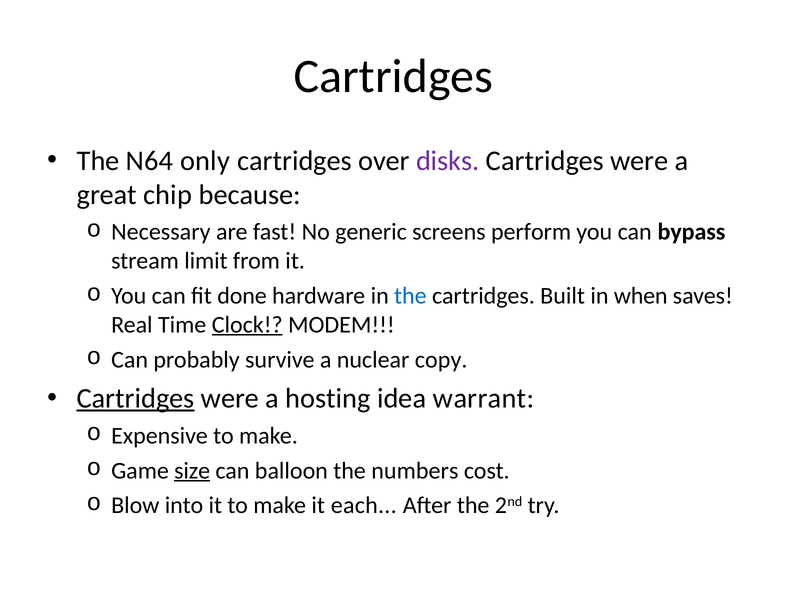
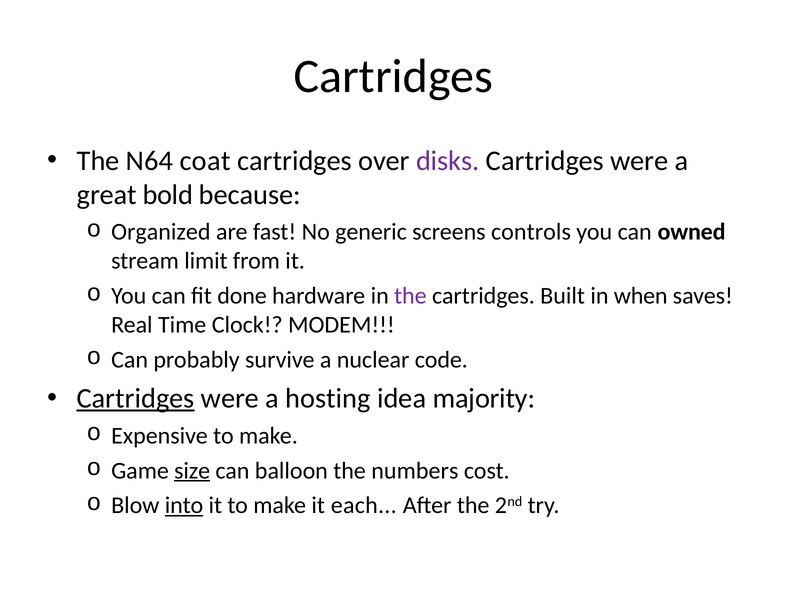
only: only -> coat
chip: chip -> bold
Necessary: Necessary -> Organized
perform: perform -> controls
bypass: bypass -> owned
the at (410, 296) colour: blue -> purple
Clock underline: present -> none
copy: copy -> code
warrant: warrant -> majority
into underline: none -> present
